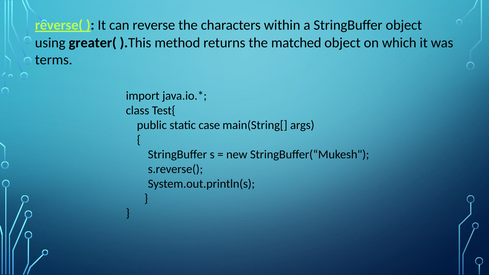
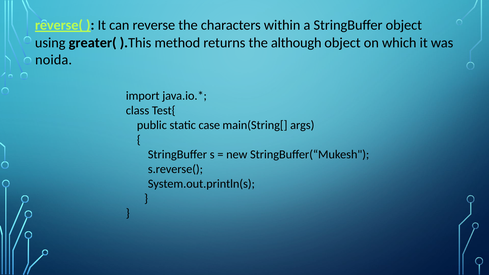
matched: matched -> although
terms: terms -> noida
